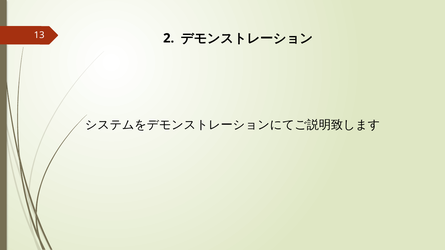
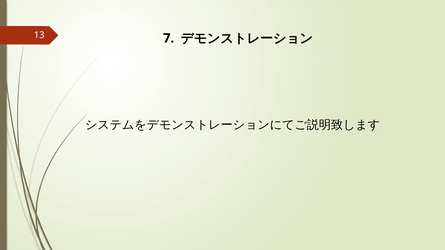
2: 2 -> 7
